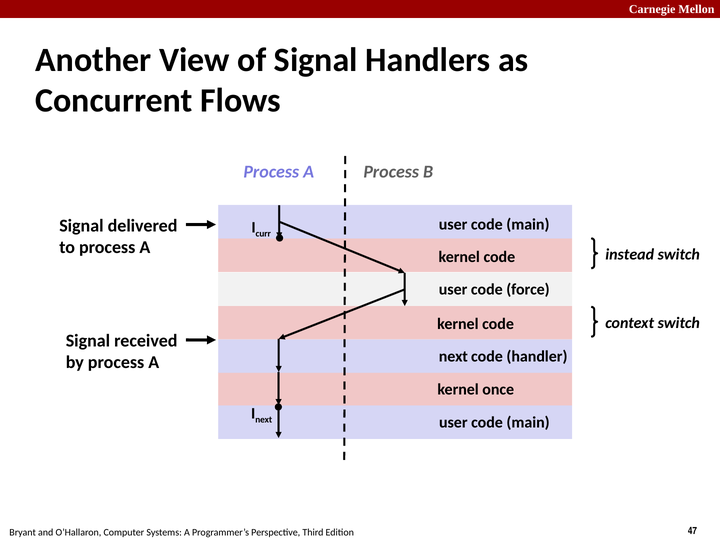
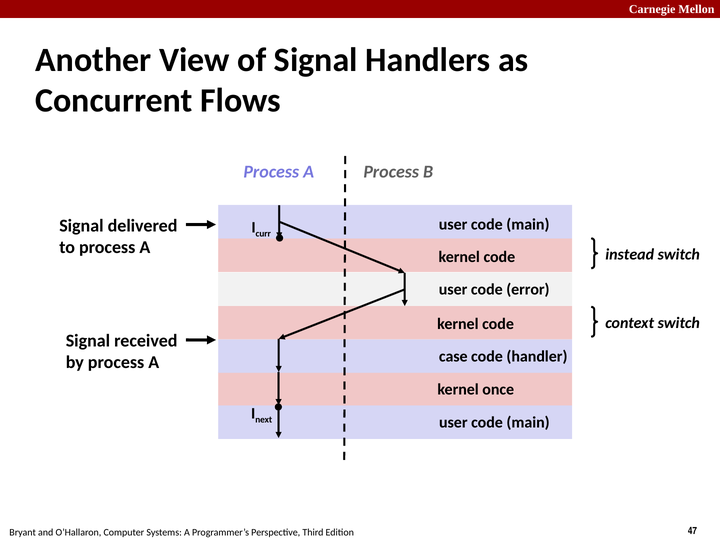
force: force -> error
next at (453, 356): next -> case
